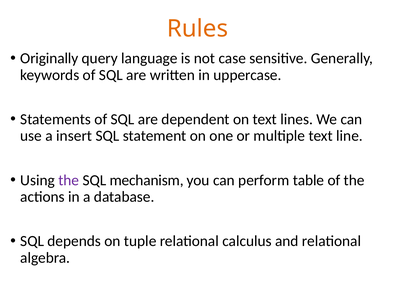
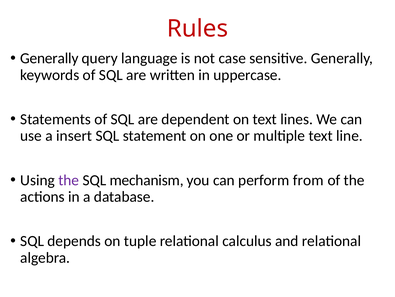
Rules colour: orange -> red
Originally at (49, 58): Originally -> Generally
table: table -> from
